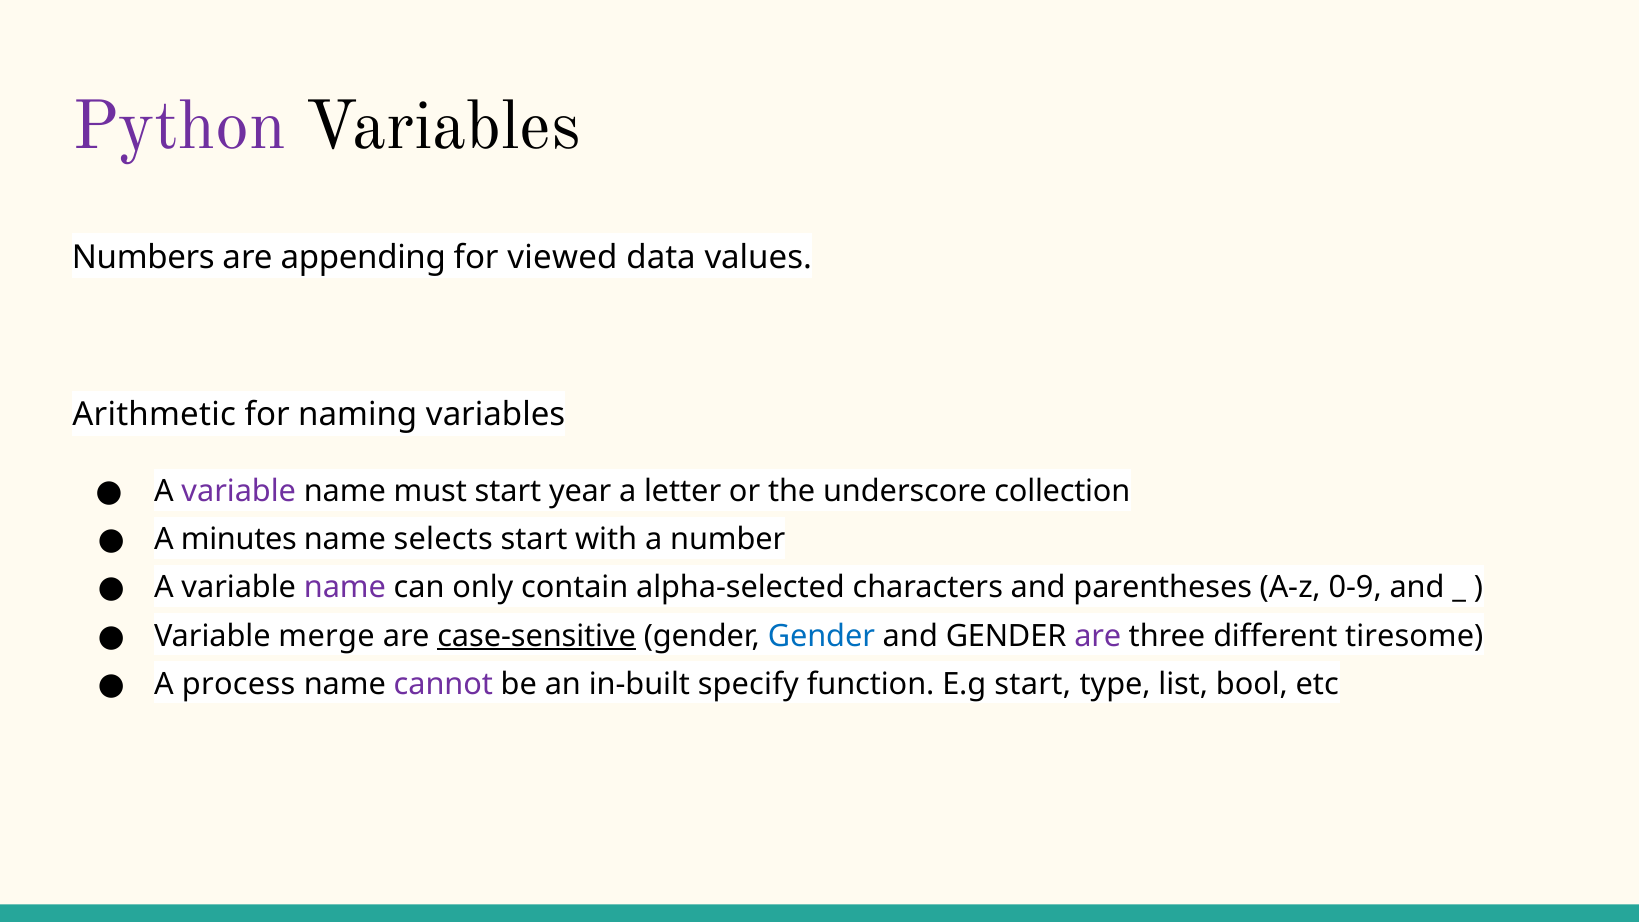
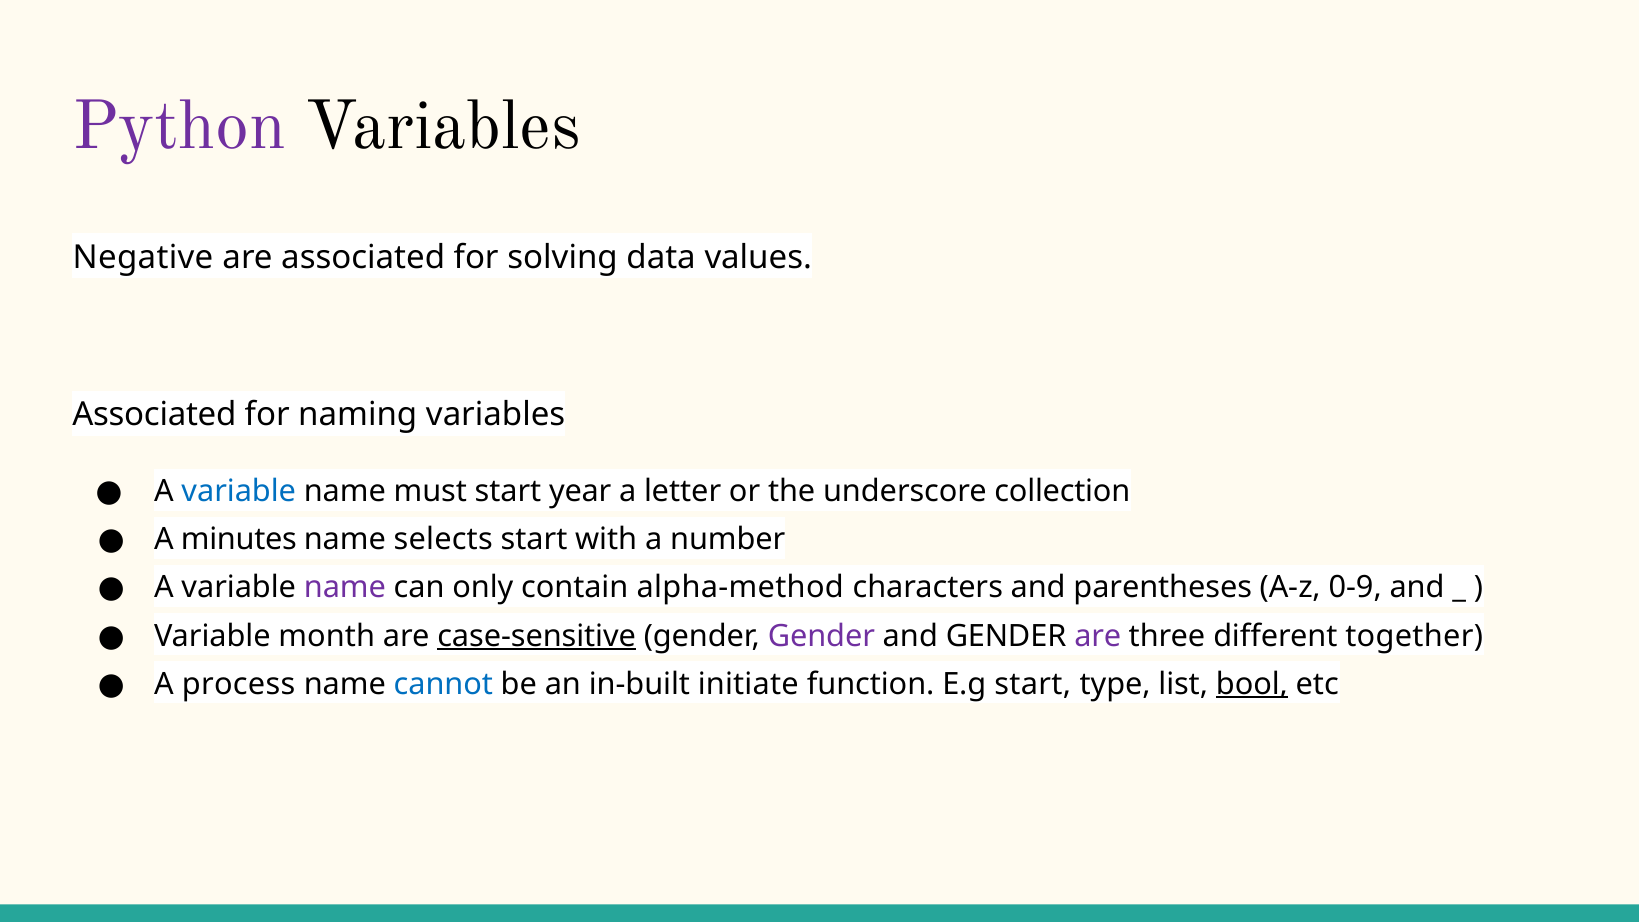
Numbers: Numbers -> Negative
are appending: appending -> associated
viewed: viewed -> solving
Arithmetic at (154, 415): Arithmetic -> Associated
variable at (239, 492) colour: purple -> blue
alpha-selected: alpha-selected -> alpha-method
merge: merge -> month
Gender at (821, 636) colour: blue -> purple
tiresome: tiresome -> together
cannot colour: purple -> blue
specify: specify -> initiate
bool underline: none -> present
